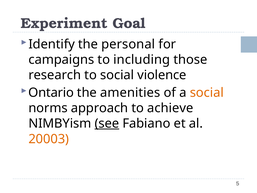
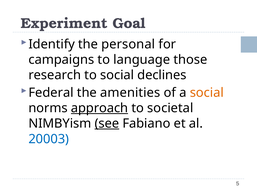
including: including -> language
violence: violence -> declines
Ontario: Ontario -> Federal
approach underline: none -> present
achieve: achieve -> societal
20003 colour: orange -> blue
